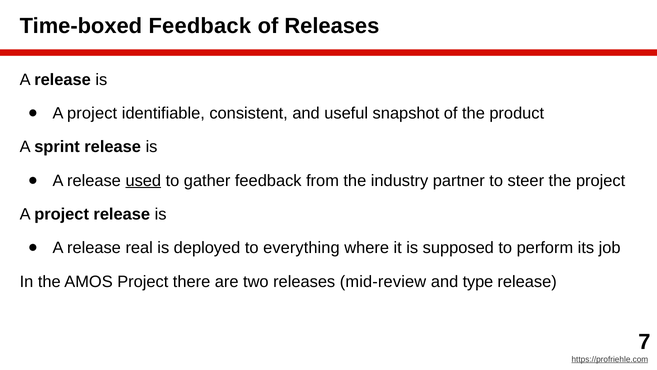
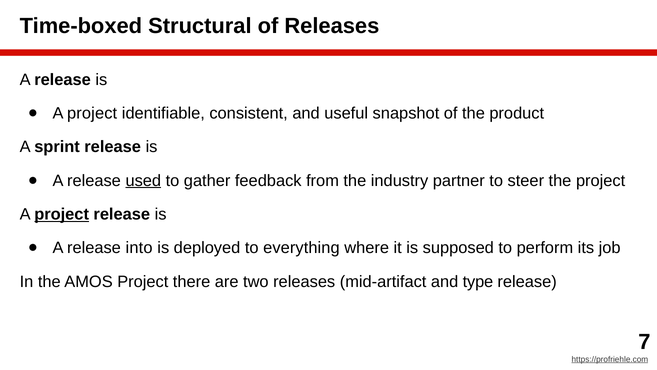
Time-boxed Feedback: Feedback -> Structural
project at (62, 214) underline: none -> present
real: real -> into
mid-review: mid-review -> mid-artifact
